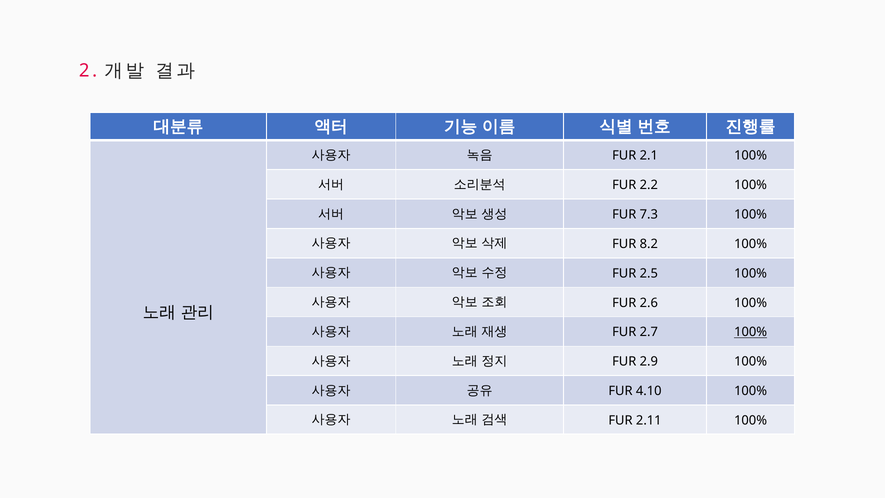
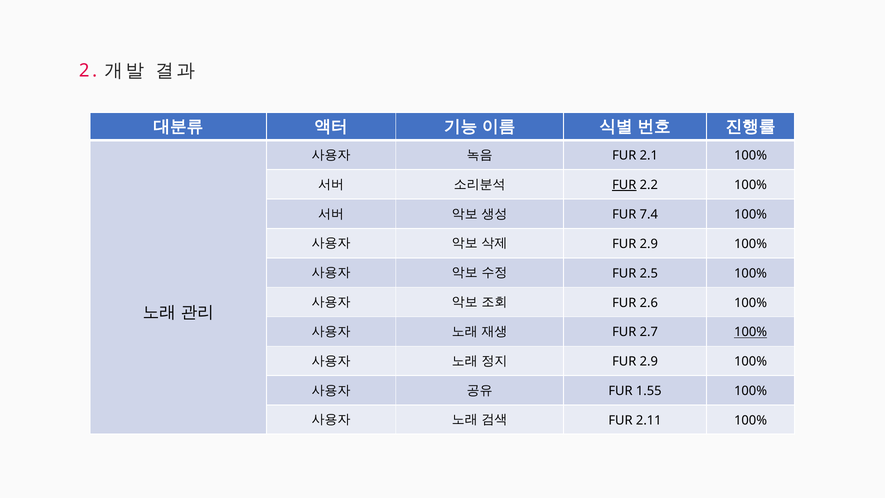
FUR at (624, 185) underline: none -> present
7.3: 7.3 -> 7.4
8.2 at (649, 244): 8.2 -> 2.9
4.10: 4.10 -> 1.55
